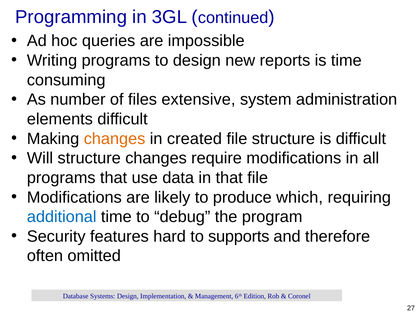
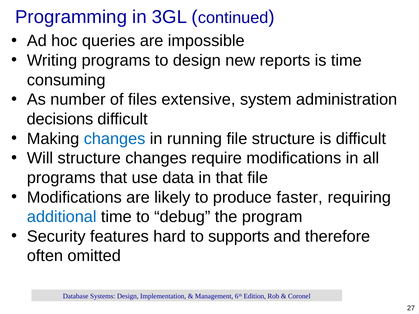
elements: elements -> decisions
changes at (115, 139) colour: orange -> blue
created: created -> running
which: which -> faster
